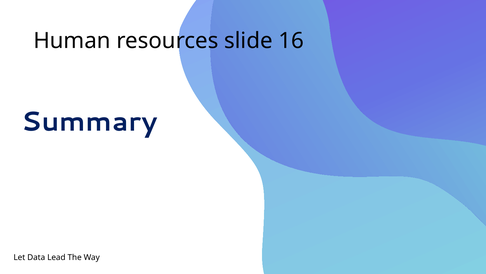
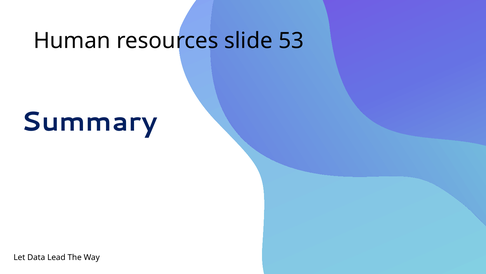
16: 16 -> 53
